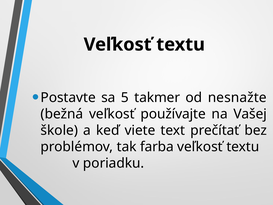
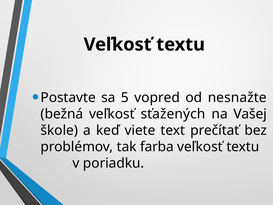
takmer: takmer -> vopred
používajte: používajte -> sťažených
